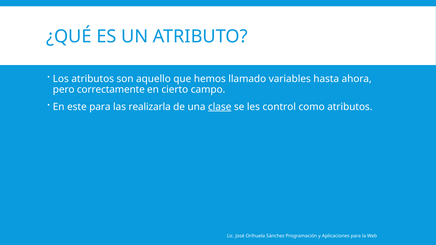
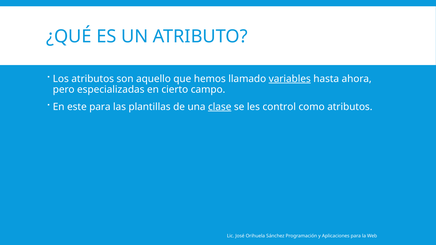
variables underline: none -> present
correctamente: correctamente -> especializadas
realizarla: realizarla -> plantillas
